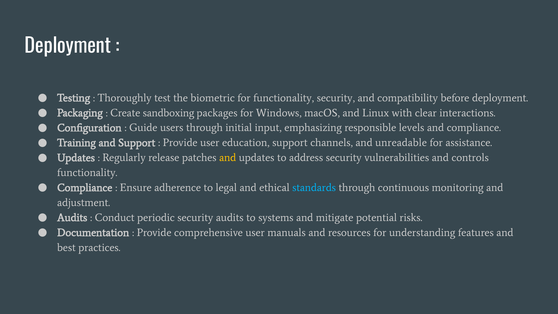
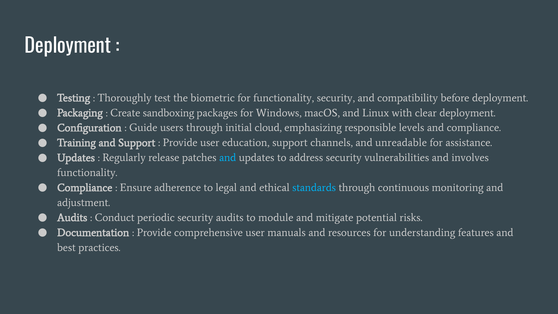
clear interactions: interactions -> deployment
input: input -> cloud
and at (228, 158) colour: yellow -> light blue
controls: controls -> involves
systems: systems -> module
